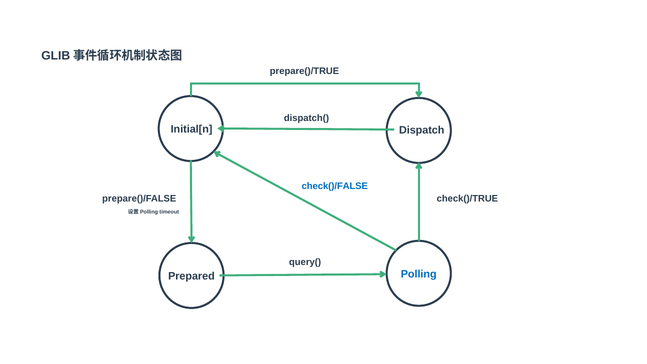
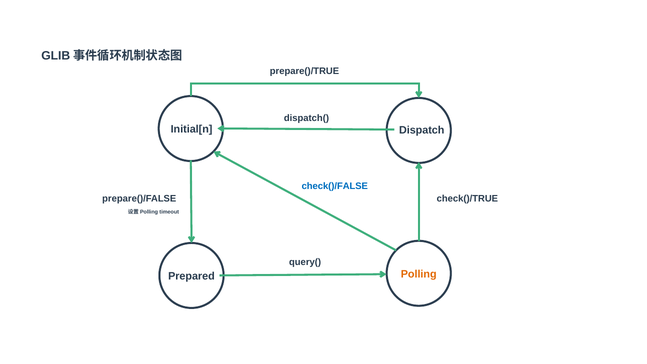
Polling colour: blue -> orange
